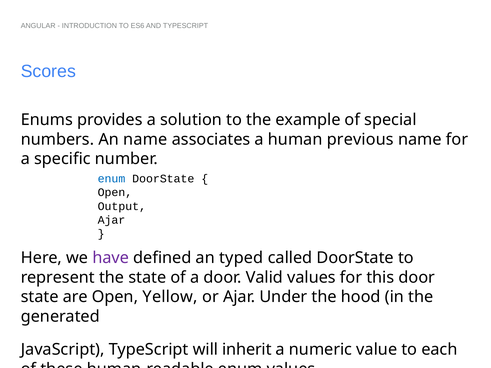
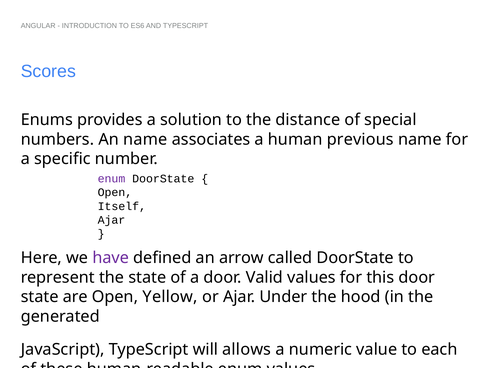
example: example -> distance
enum at (111, 179) colour: blue -> purple
Output: Output -> Itself
typed: typed -> arrow
inherit: inherit -> allows
